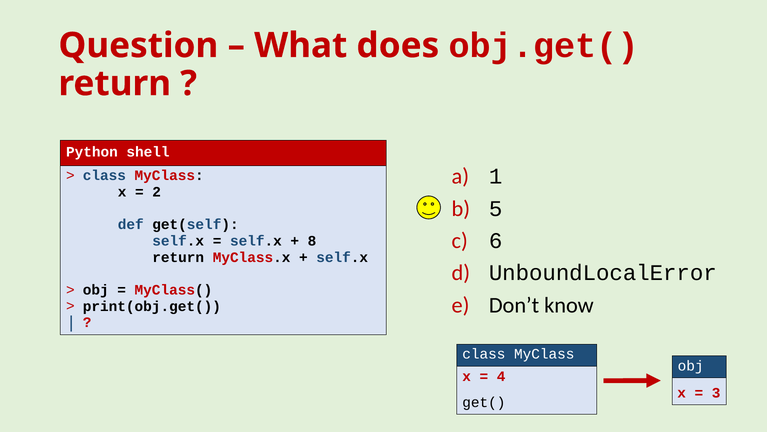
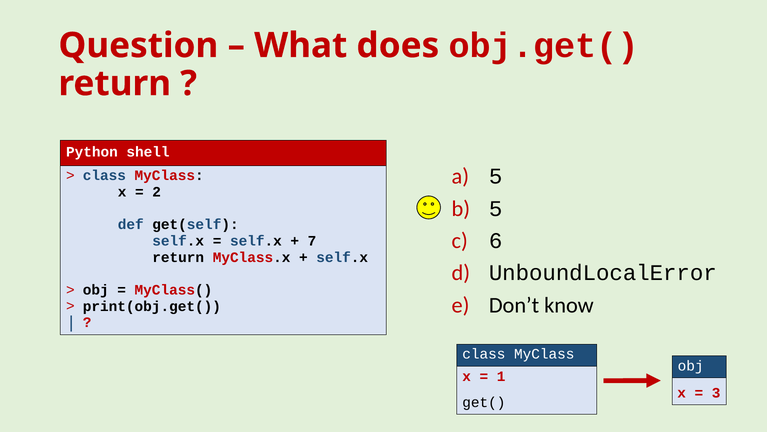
1 at (496, 176): 1 -> 5
8: 8 -> 7
4: 4 -> 1
